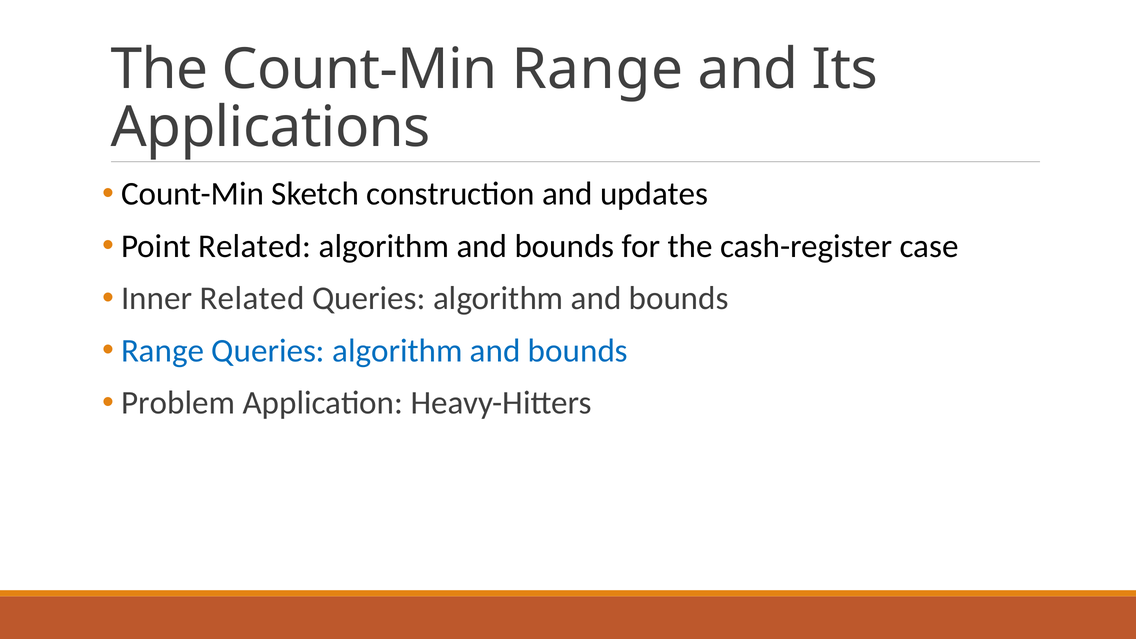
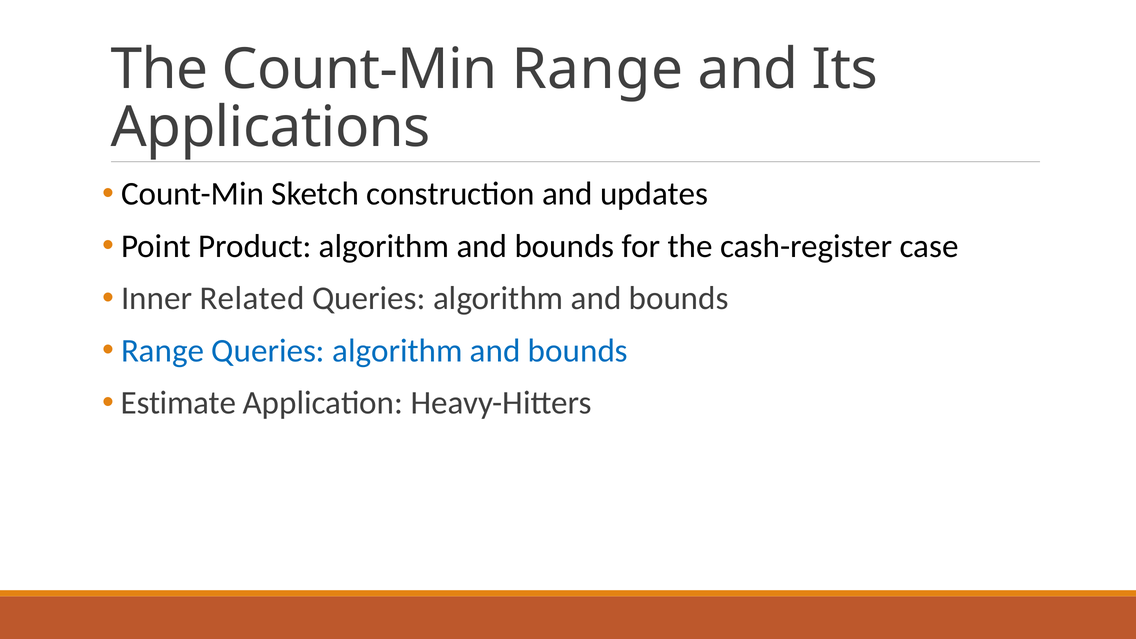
Point Related: Related -> Product
Problem: Problem -> Estimate
